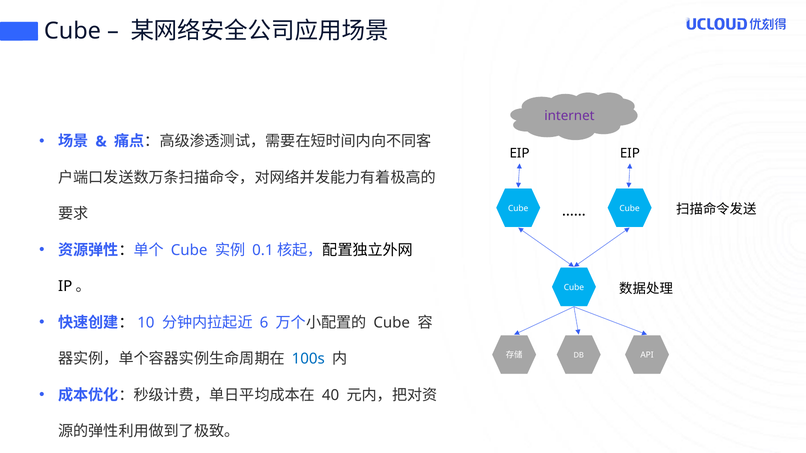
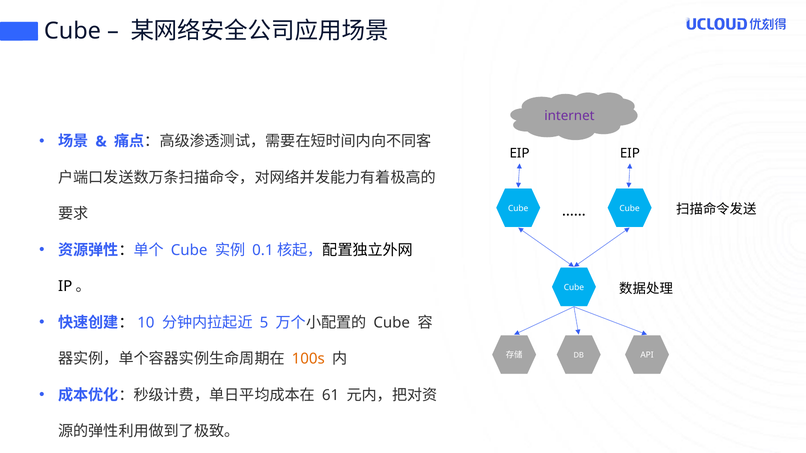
6: 6 -> 5
100s colour: blue -> orange
40: 40 -> 61
